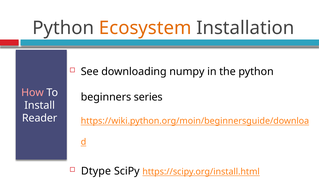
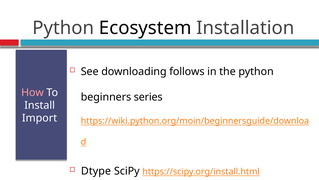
Ecosystem colour: orange -> black
numpy: numpy -> follows
Reader: Reader -> Import
